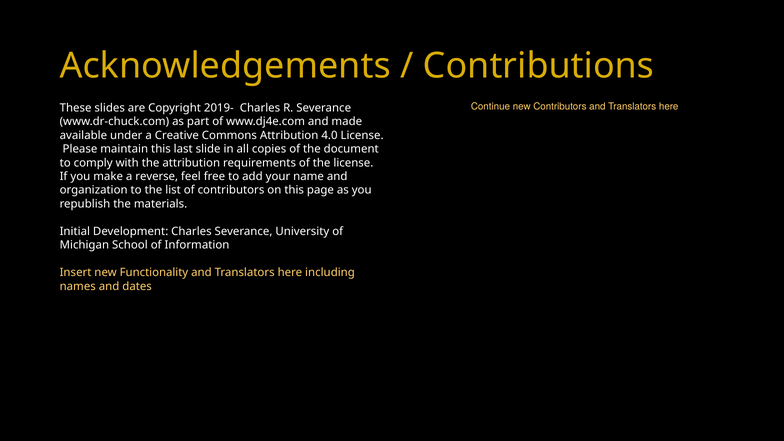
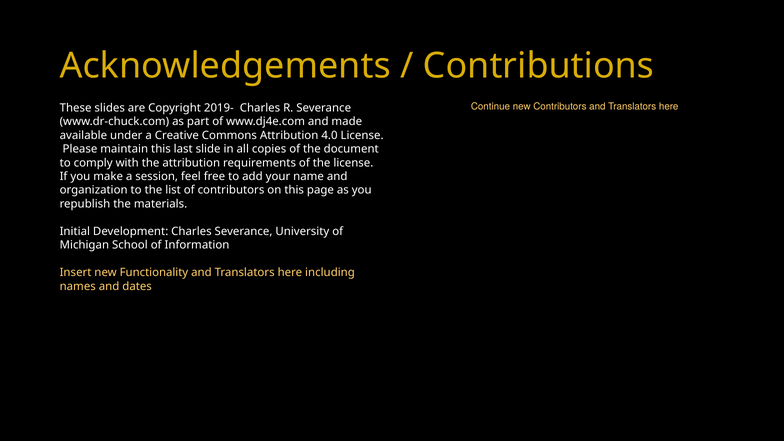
reverse: reverse -> session
